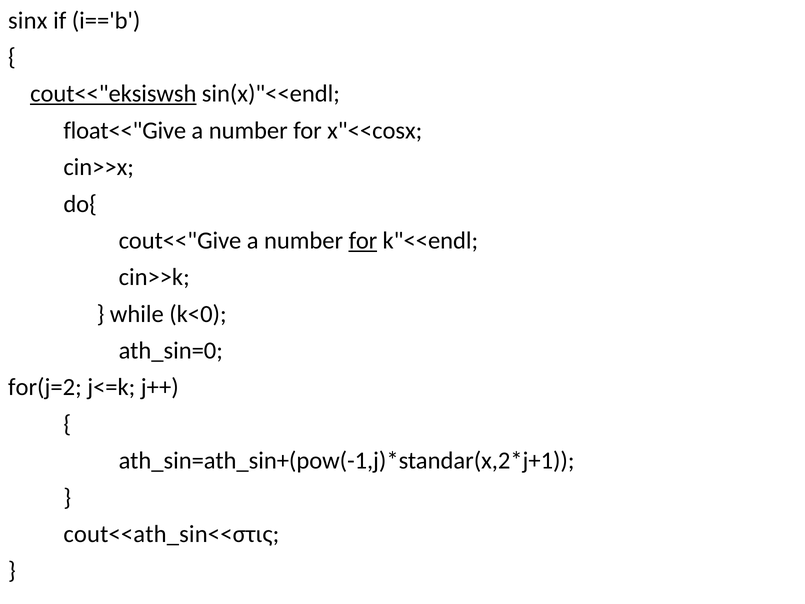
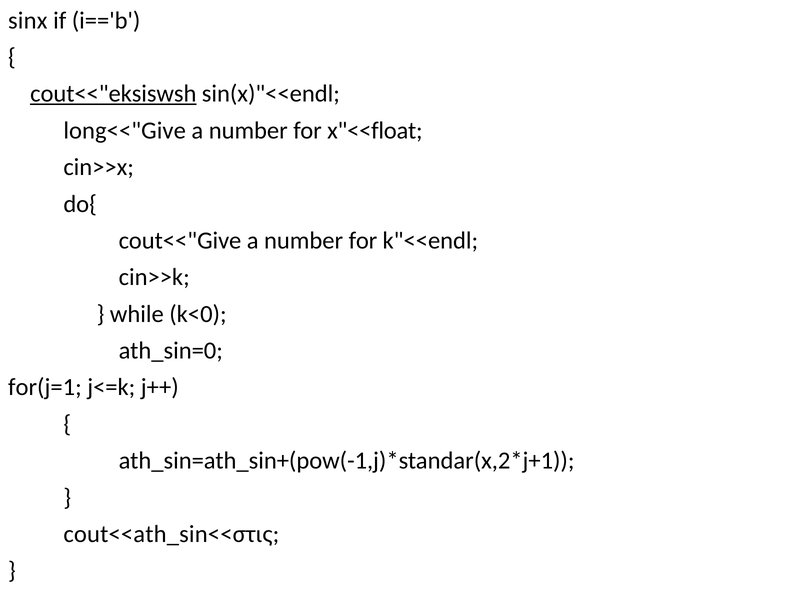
float<<"Give: float<<"Give -> long<<"Give
x"<<cosx: x"<<cosx -> x"<<float
for at (363, 241) underline: present -> none
for(j=2: for(j=2 -> for(j=1
